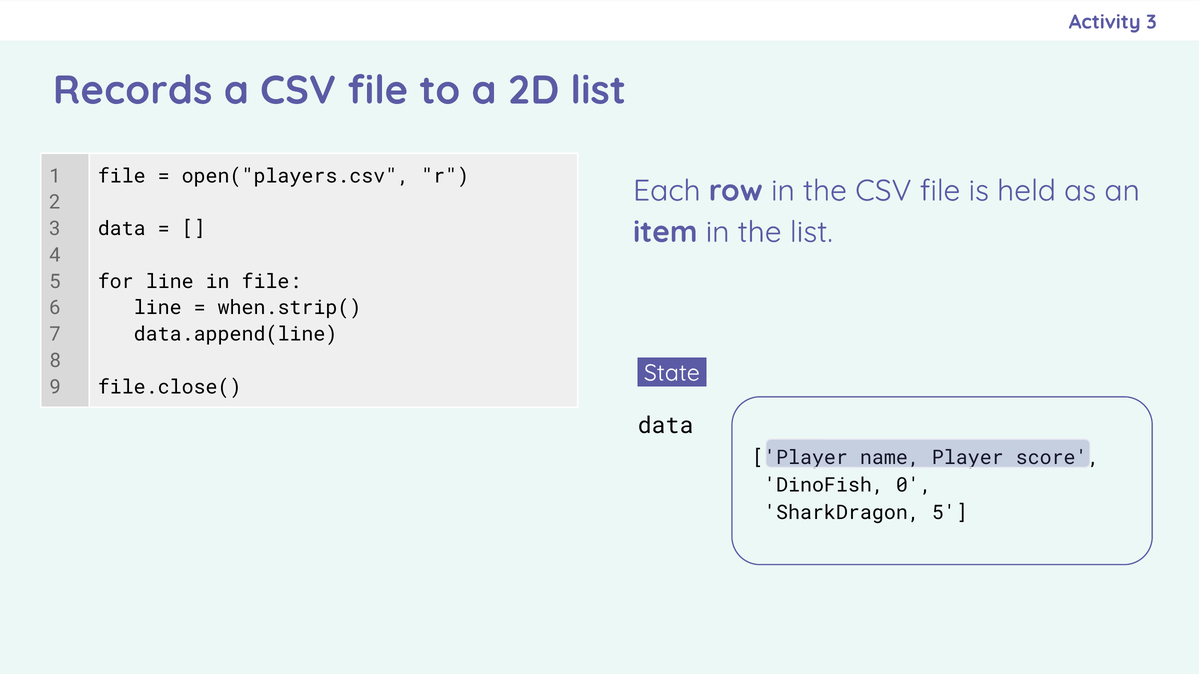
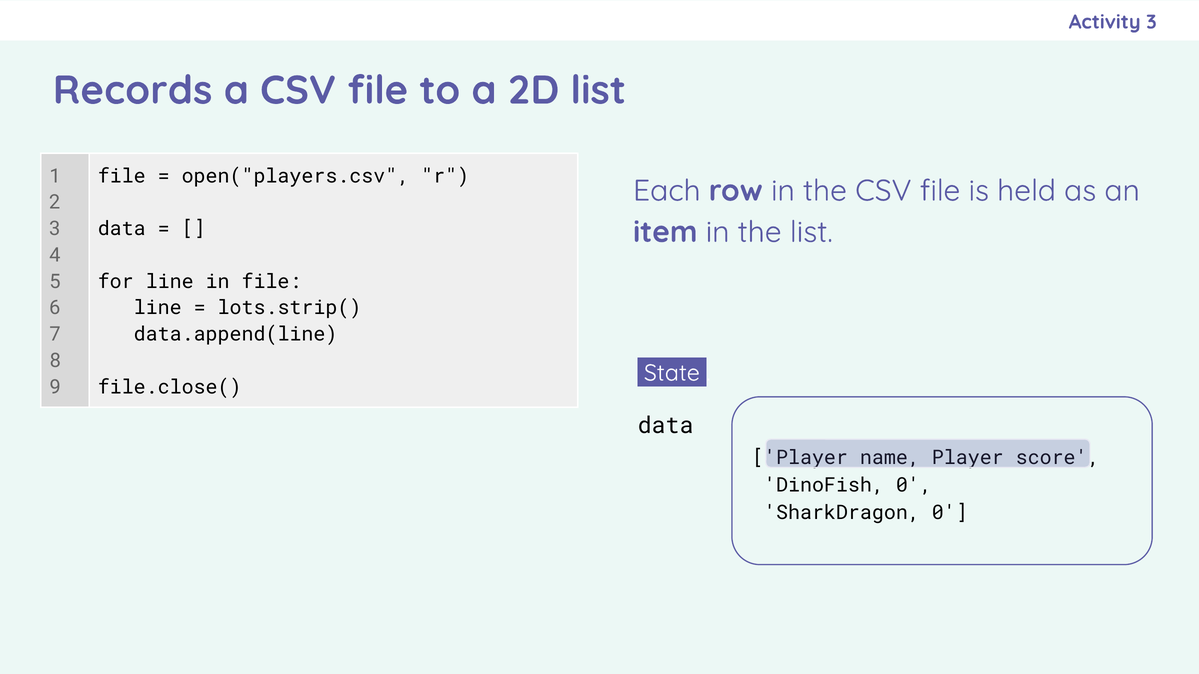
when.strip(: when.strip( -> lots.strip(
SharkDragon 5: 5 -> 0
